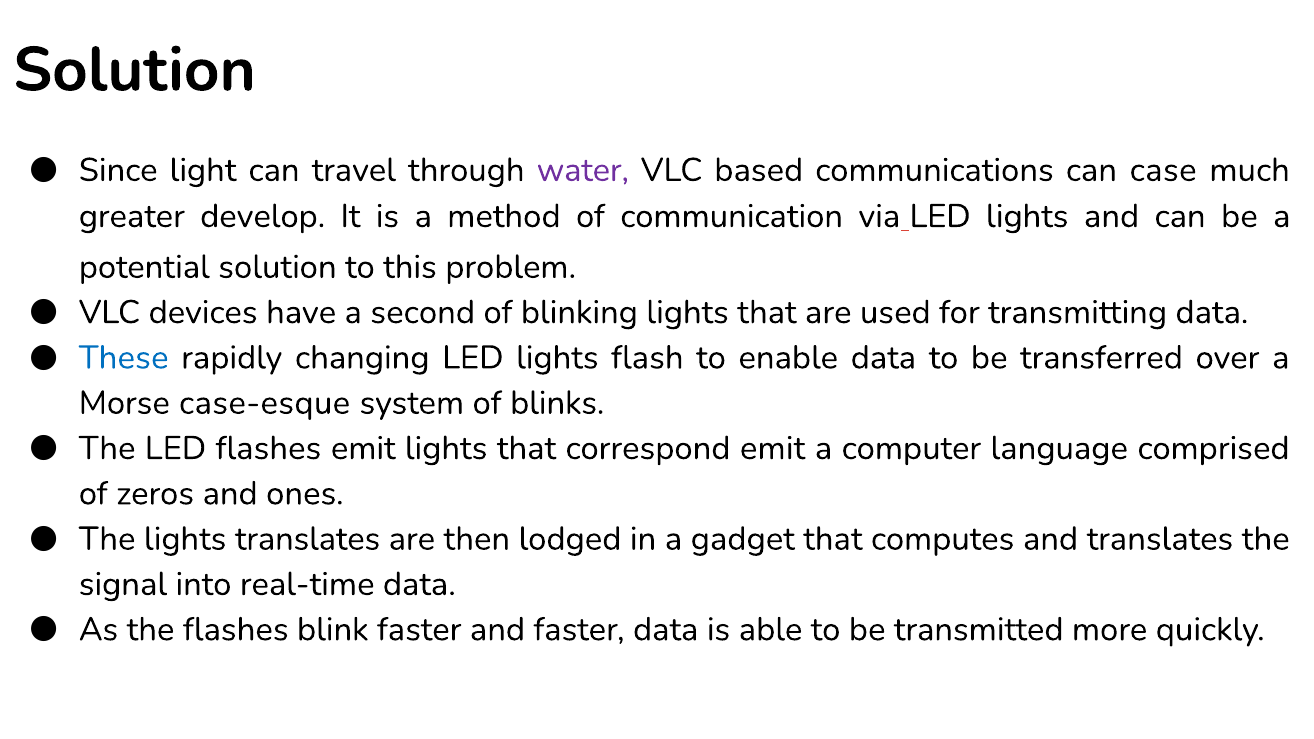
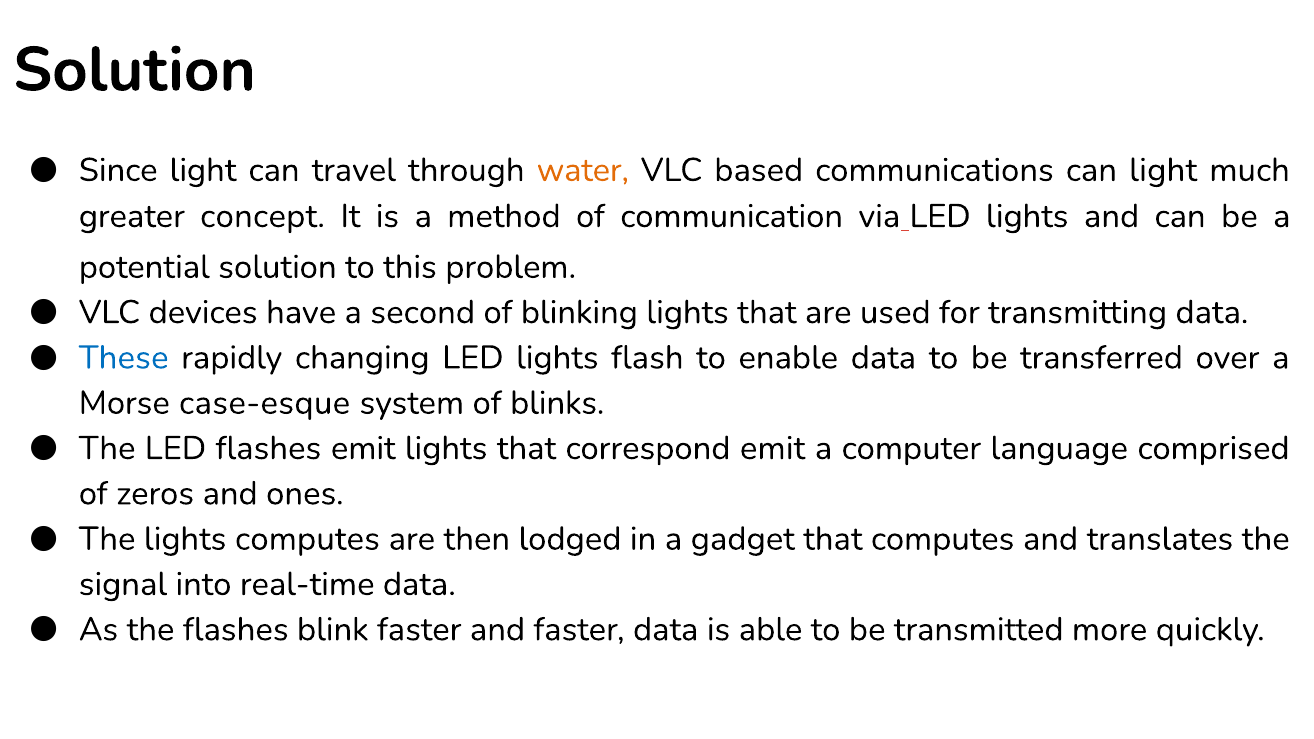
water colour: purple -> orange
can case: case -> light
develop: develop -> concept
lights translates: translates -> computes
